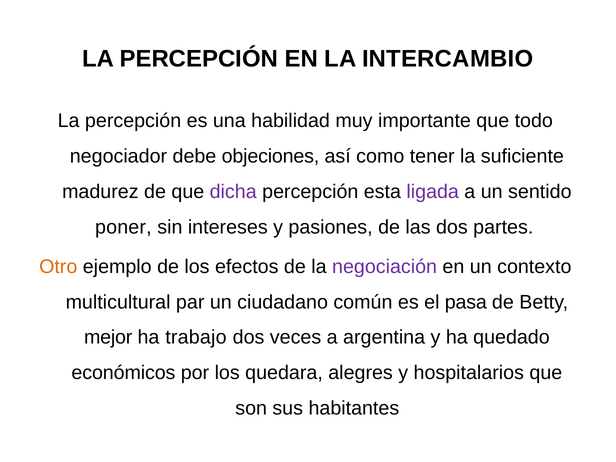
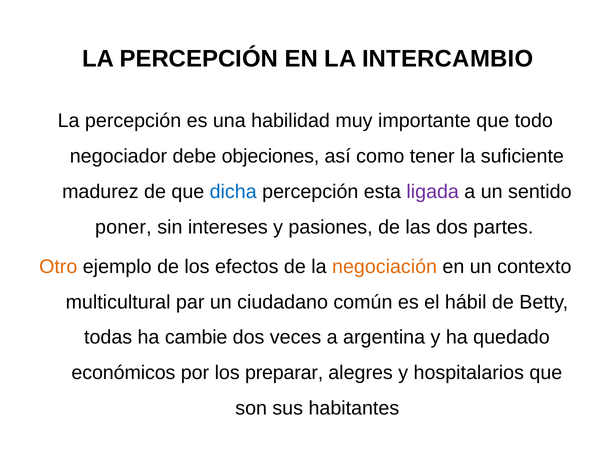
dicha colour: purple -> blue
negociación colour: purple -> orange
pasa: pasa -> hábil
mejor: mejor -> todas
trabajo: trabajo -> cambie
quedara: quedara -> preparar
